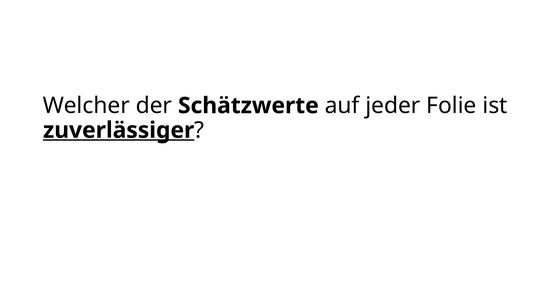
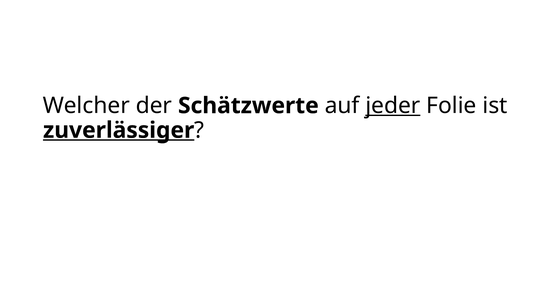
jeder underline: none -> present
